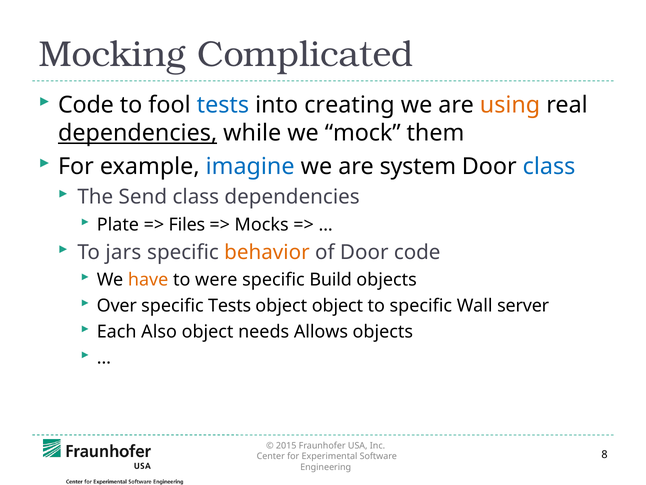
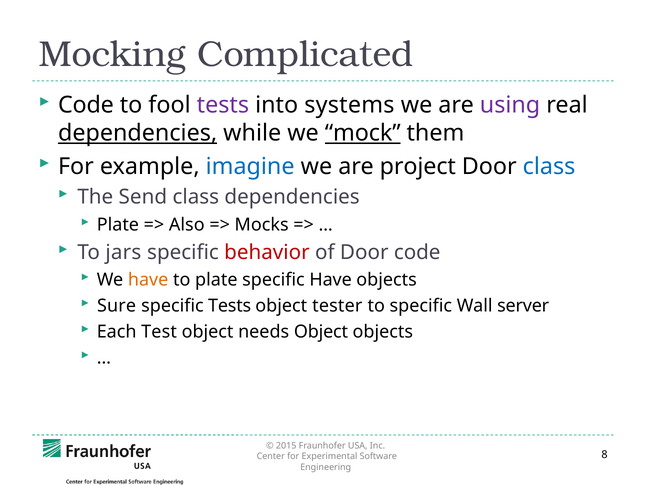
tests at (223, 105) colour: blue -> purple
creating: creating -> systems
using colour: orange -> purple
mock underline: none -> present
system: system -> project
Files: Files -> Also
behavior colour: orange -> red
to were: were -> plate
specific Build: Build -> Have
Over: Over -> Sure
object object: object -> tester
Also: Also -> Test
needs Allows: Allows -> Object
